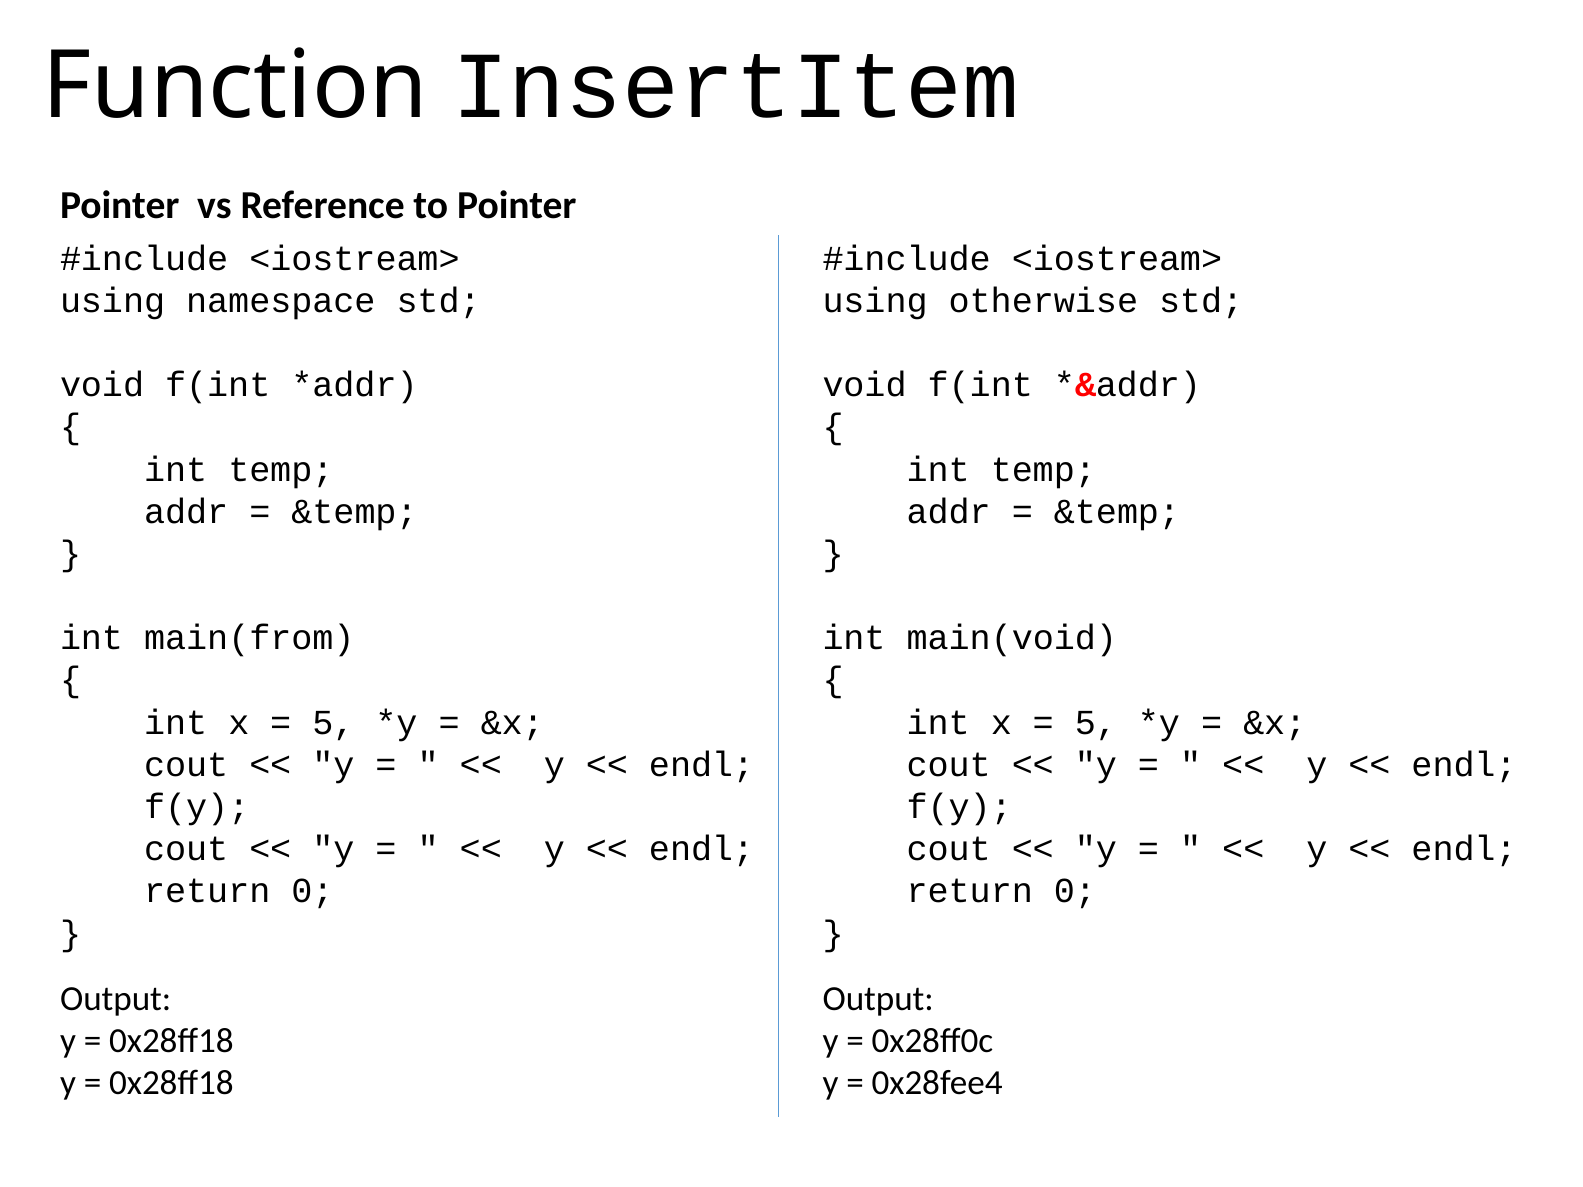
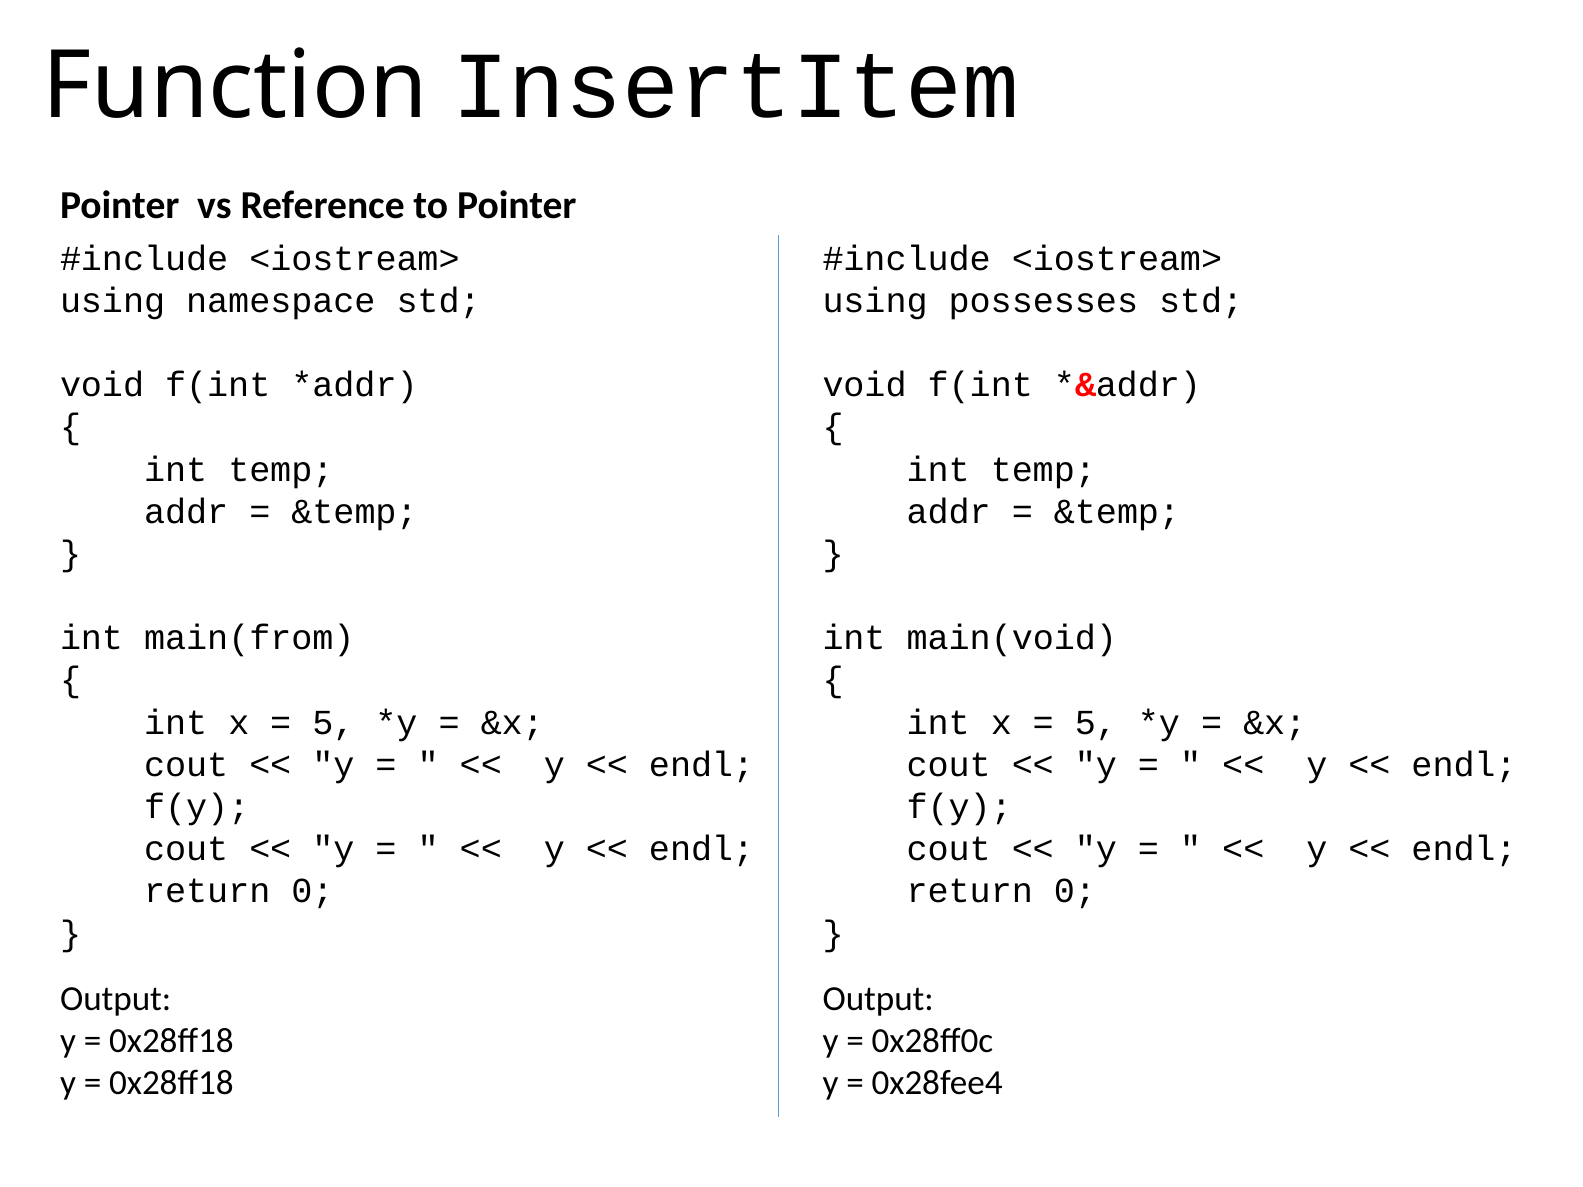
otherwise: otherwise -> possesses
